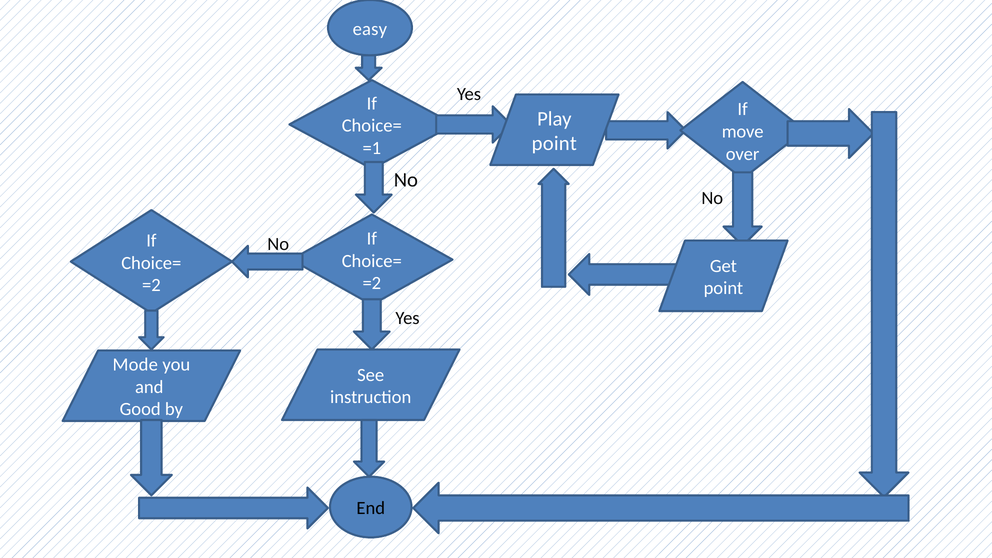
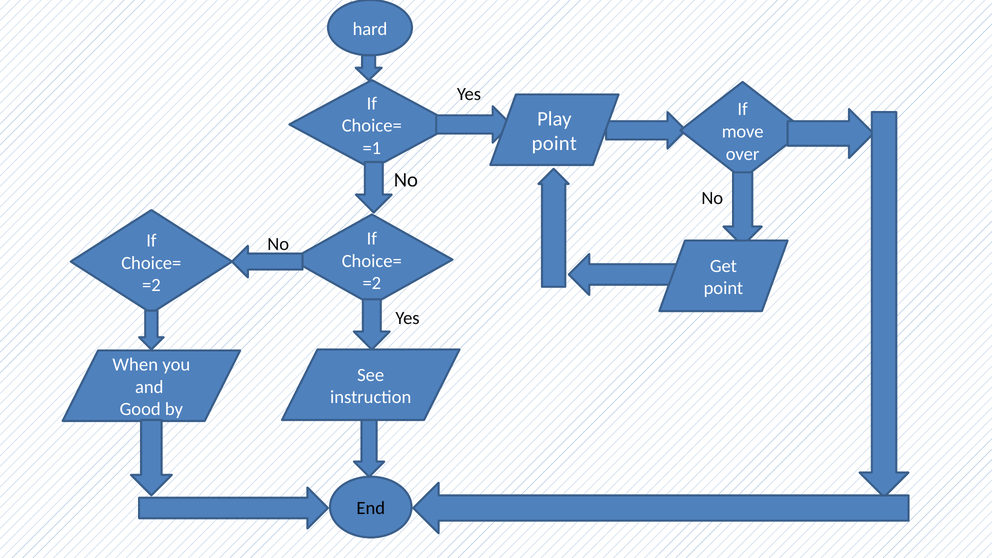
easy: easy -> hard
Mode: Mode -> When
